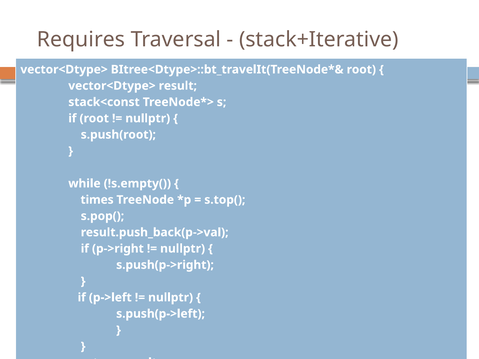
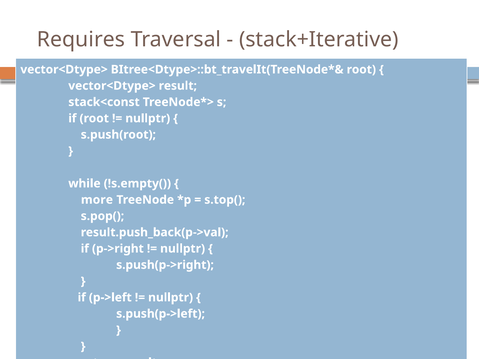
times: times -> more
